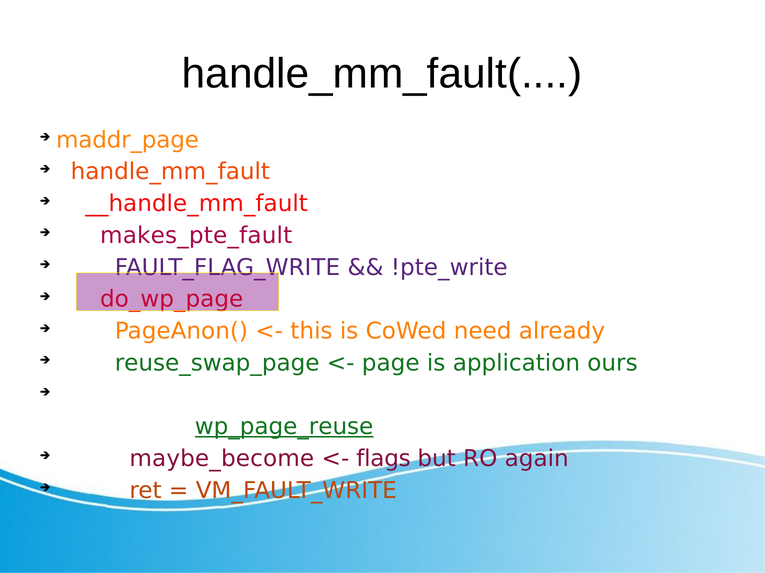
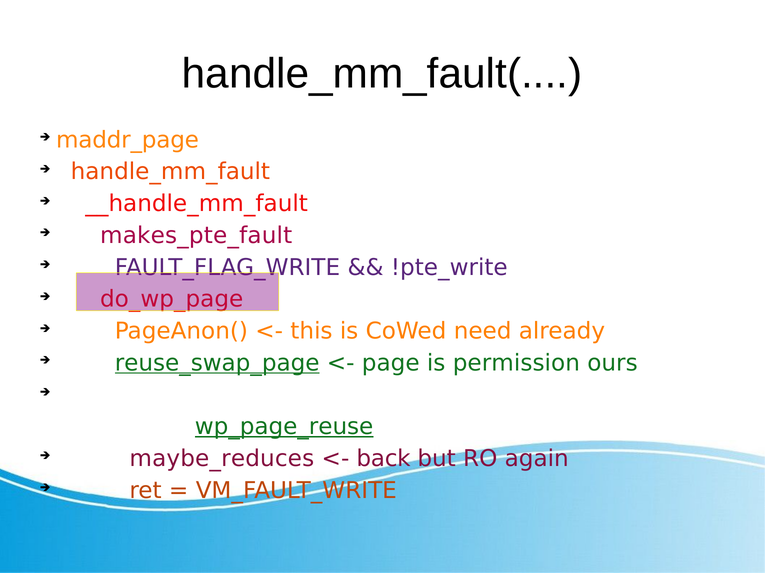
reuse_swap_page underline: none -> present
application: application -> permission
maybe_become: maybe_become -> maybe_reduces
flags: flags -> back
